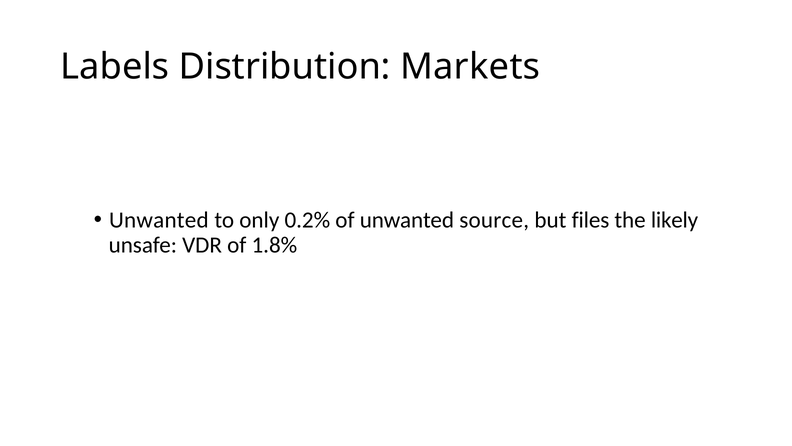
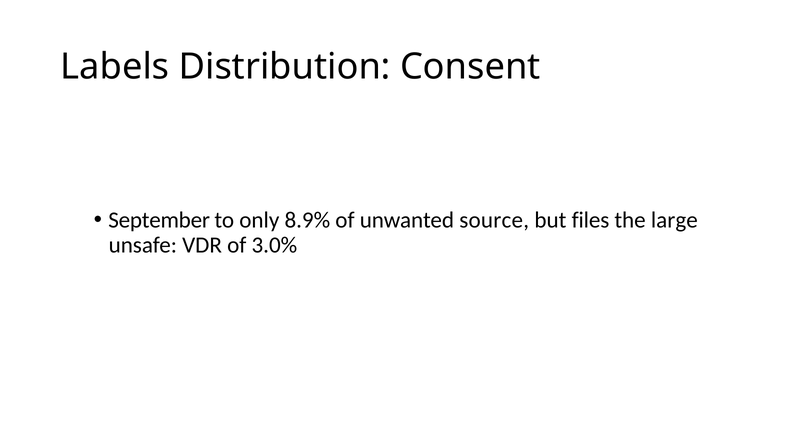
Markets: Markets -> Consent
Unwanted at (159, 220): Unwanted -> September
0.2%: 0.2% -> 8.9%
likely: likely -> large
1.8%: 1.8% -> 3.0%
